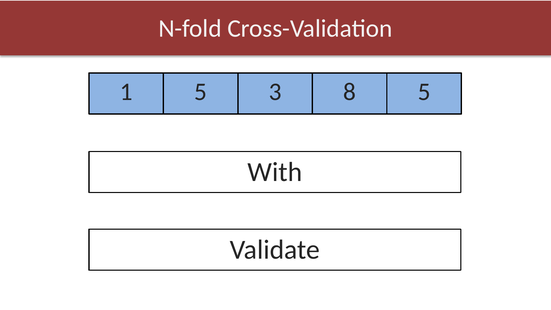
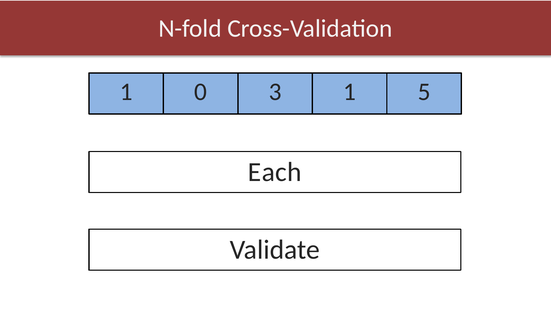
1 5: 5 -> 0
8 at (350, 92): 8 -> 1
With: With -> Each
